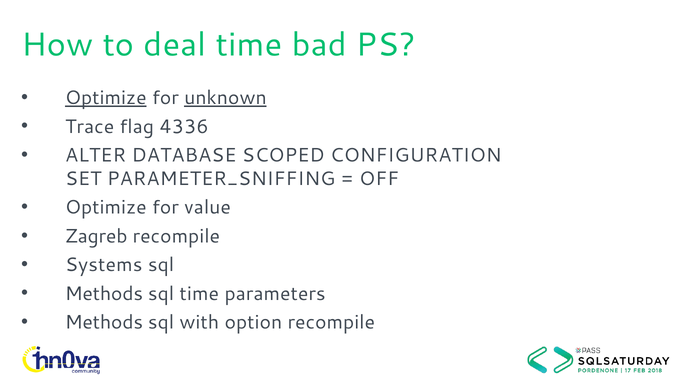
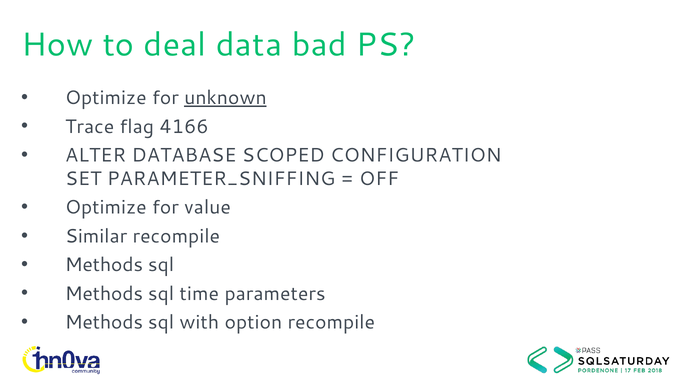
deal time: time -> data
Optimize at (106, 98) underline: present -> none
4336: 4336 -> 4166
Zagreb: Zagreb -> Similar
Systems at (104, 265): Systems -> Methods
